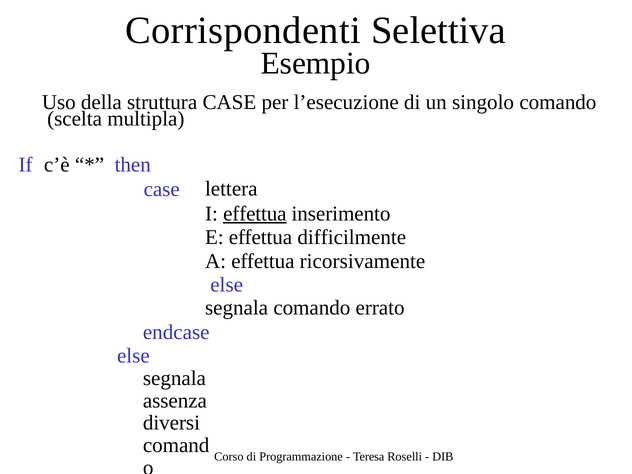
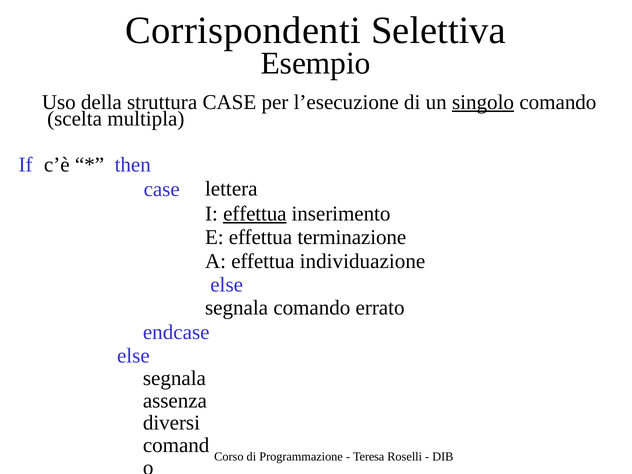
singolo underline: none -> present
difficilmente: difficilmente -> terminazione
ricorsivamente: ricorsivamente -> individuazione
